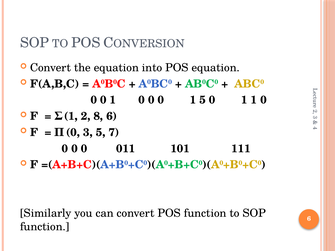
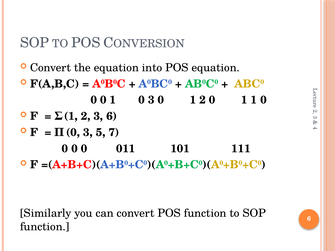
1 0 0: 0 -> 3
0 1 5: 5 -> 2
2 8: 8 -> 3
